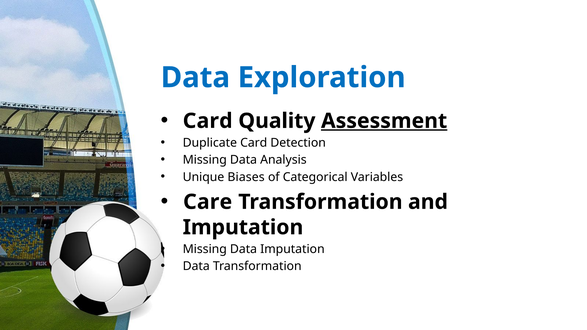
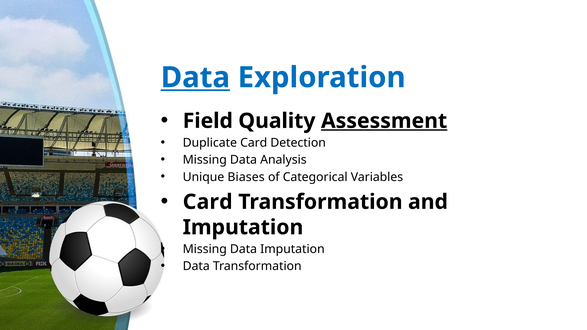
Data at (195, 78) underline: none -> present
Card at (208, 121): Card -> Field
Care at (208, 202): Care -> Card
